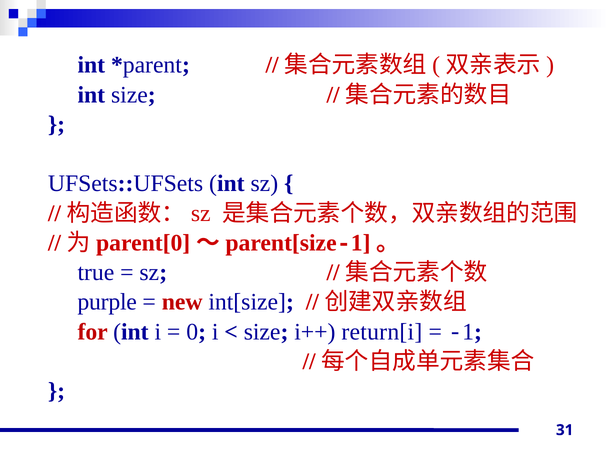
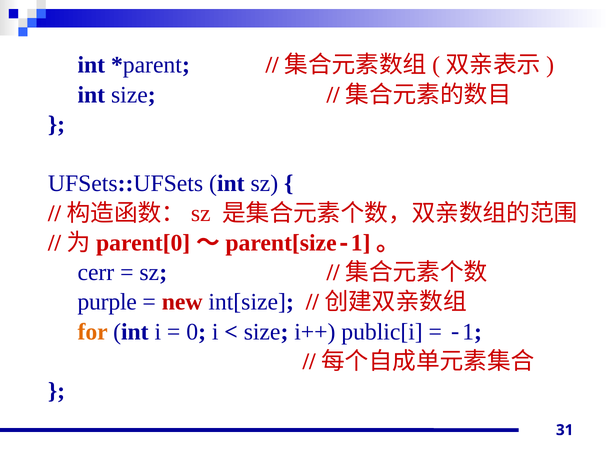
true: true -> cerr
for colour: red -> orange
return[i: return[i -> public[i
